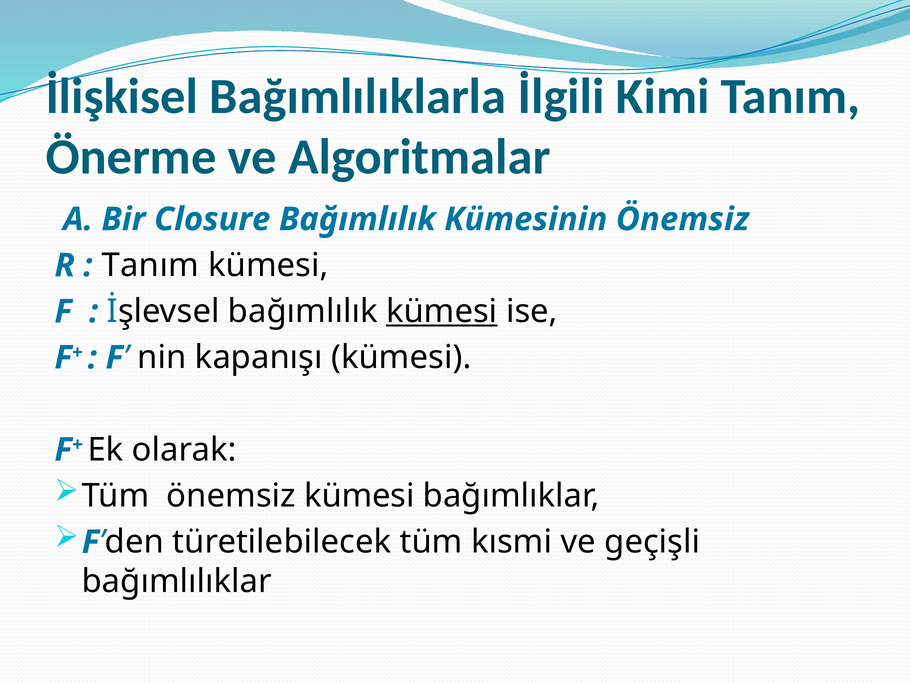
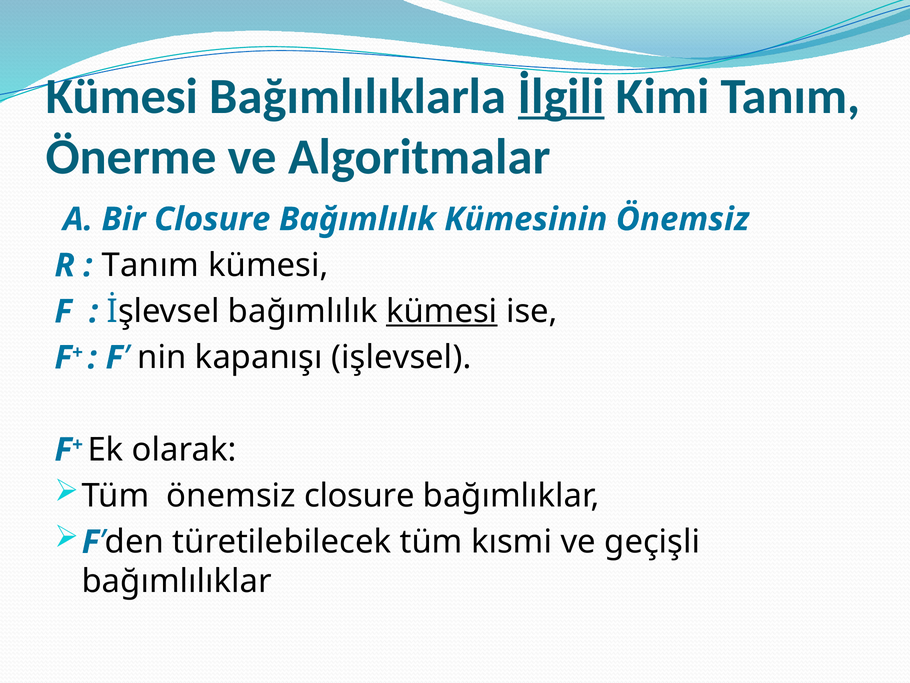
İlişkisel at (122, 96): İlişkisel -> Kümesi
İlgili underline: none -> present
kapanışı kümesi: kümesi -> işlevsel
önemsiz kümesi: kümesi -> closure
